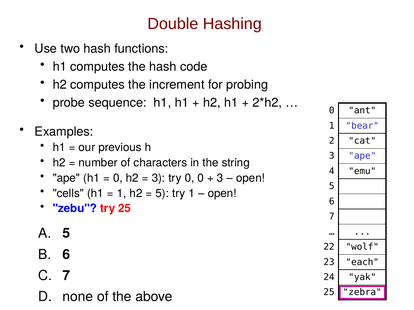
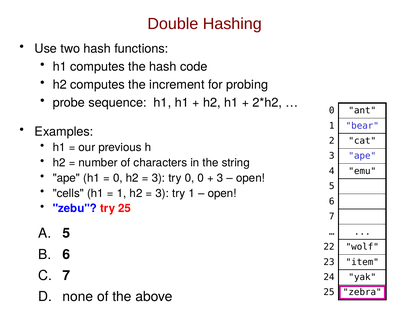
5 at (162, 194): 5 -> 3
each: each -> item
